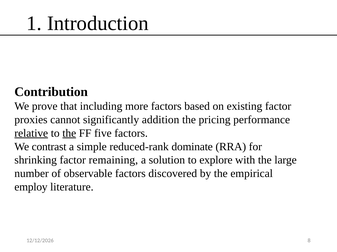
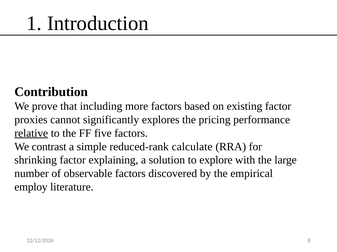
addition: addition -> explores
the at (69, 134) underline: present -> none
dominate: dominate -> calculate
remaining: remaining -> explaining
